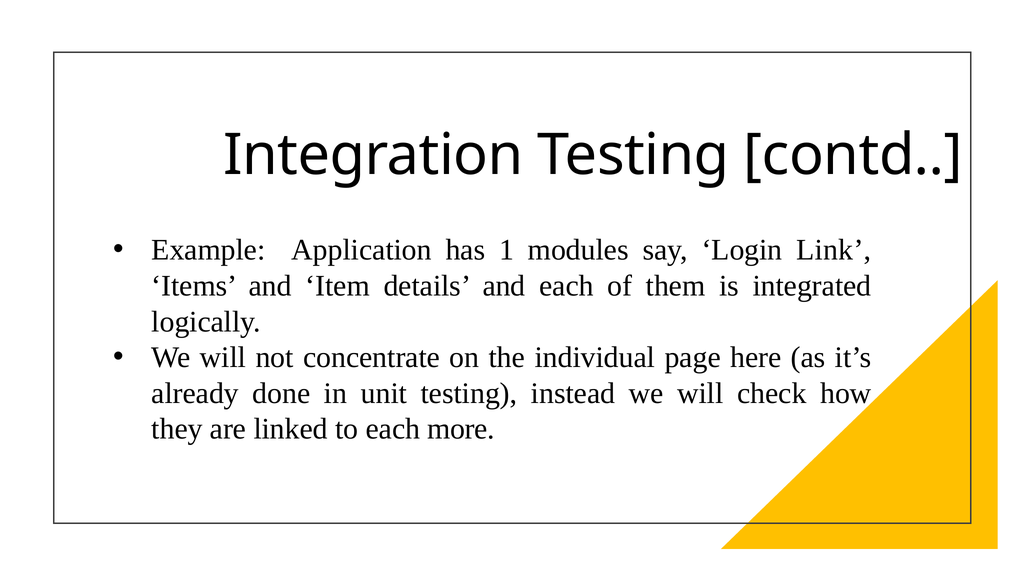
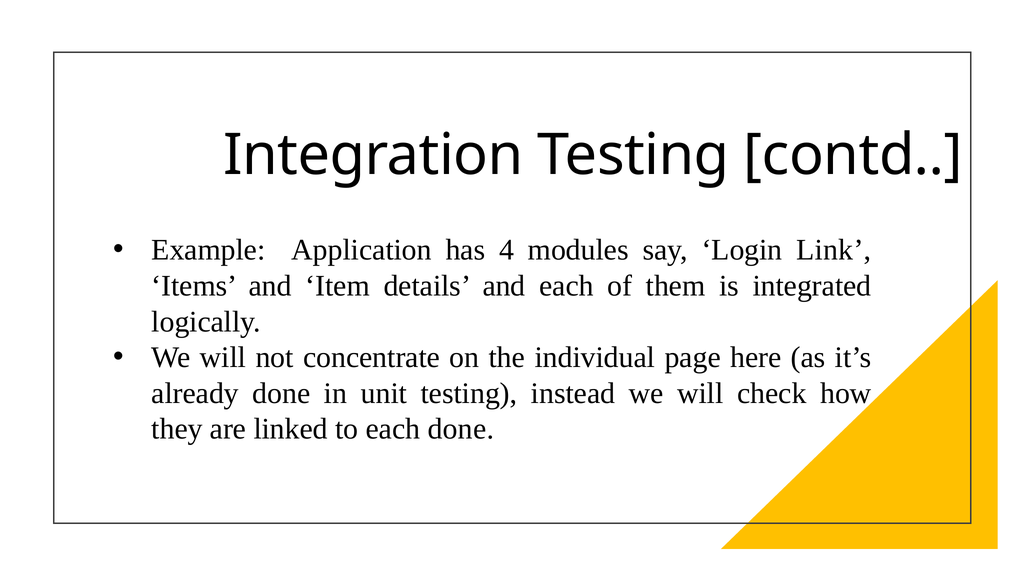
1: 1 -> 4
each more: more -> done
